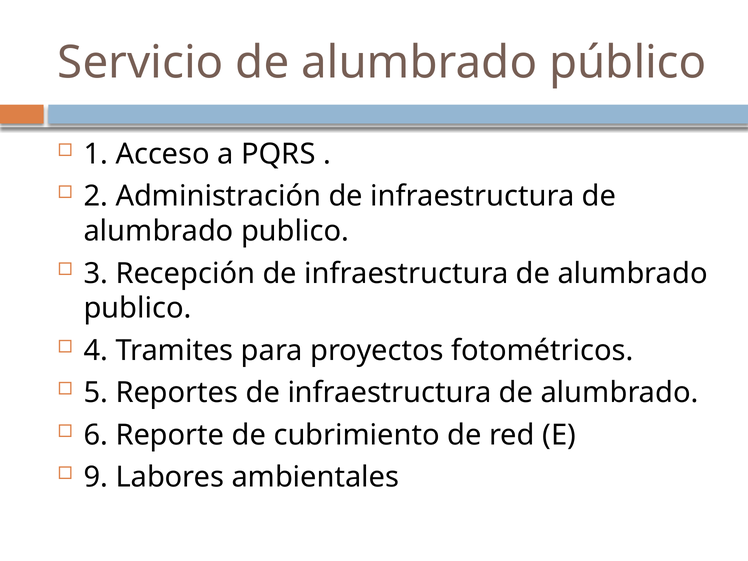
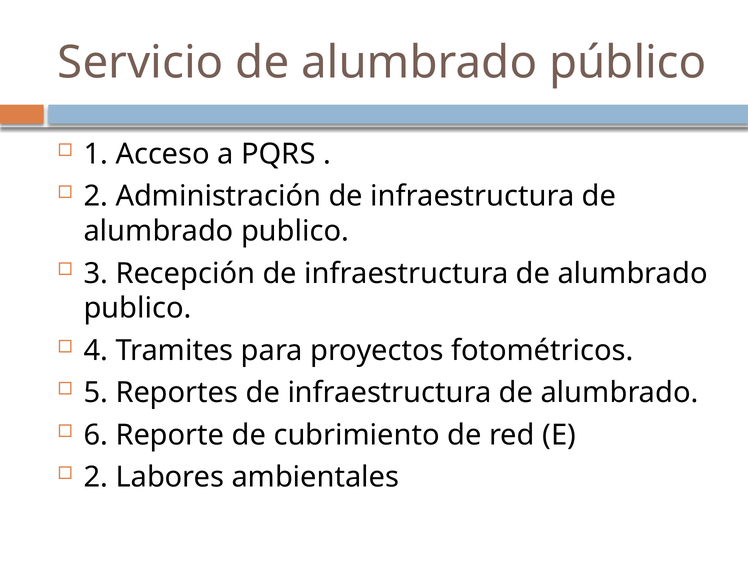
9 at (96, 477): 9 -> 2
